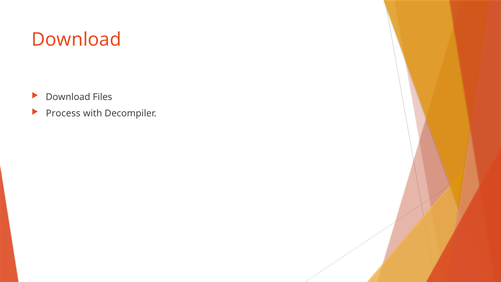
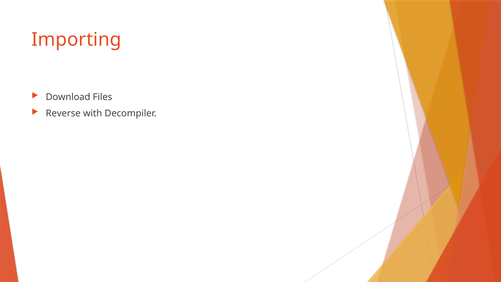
Download at (76, 40): Download -> Importing
Process: Process -> Reverse
